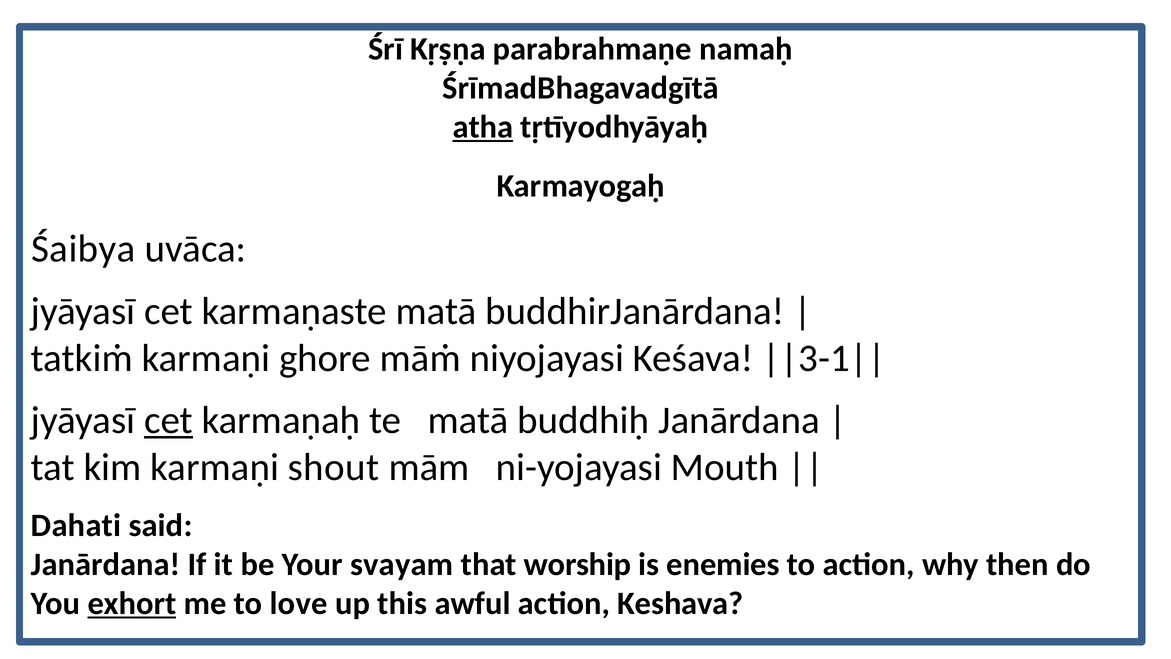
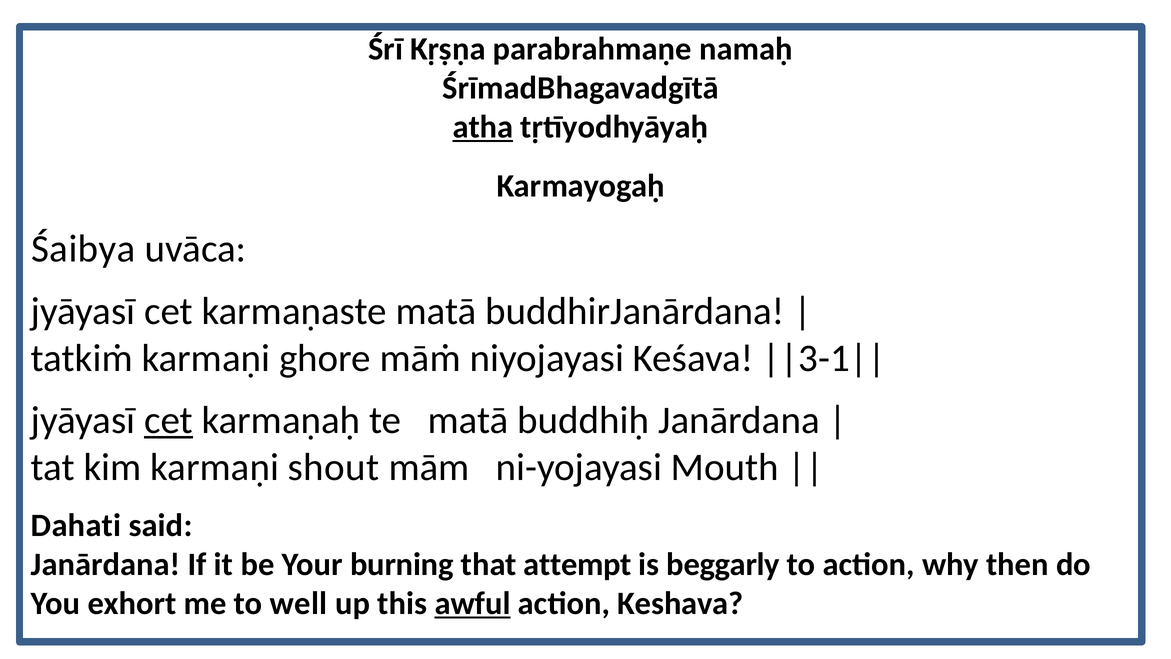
svayam: svayam -> burning
worship: worship -> attempt
enemies: enemies -> beggarly
exhort underline: present -> none
love: love -> well
awful underline: none -> present
